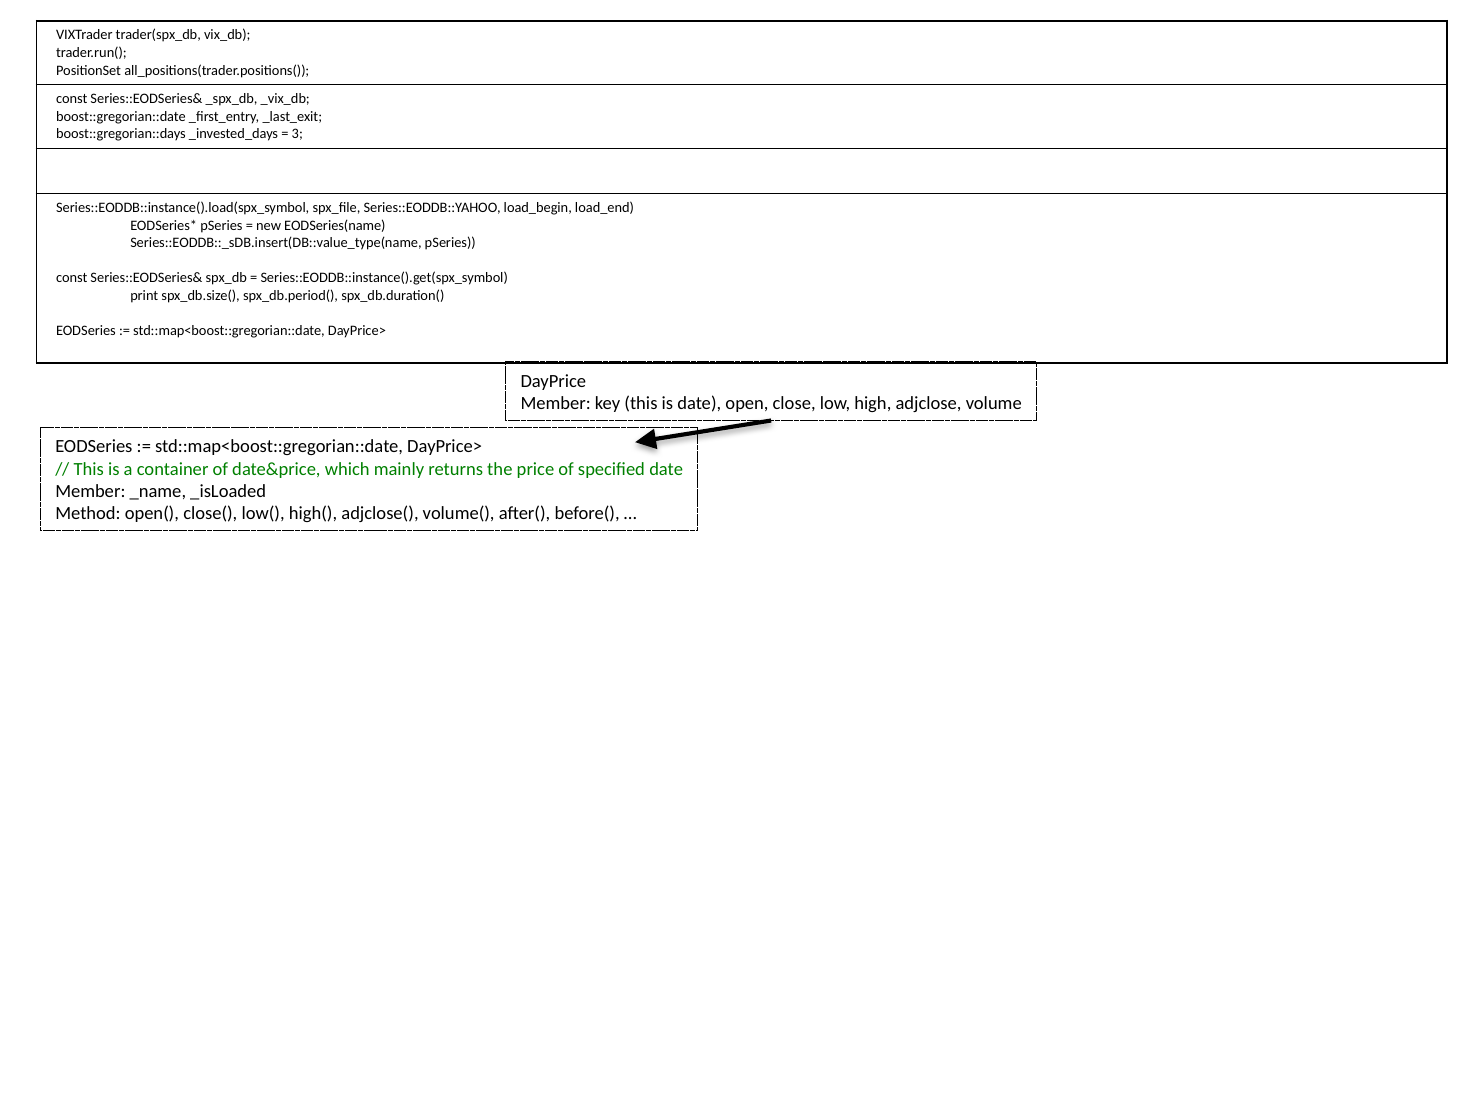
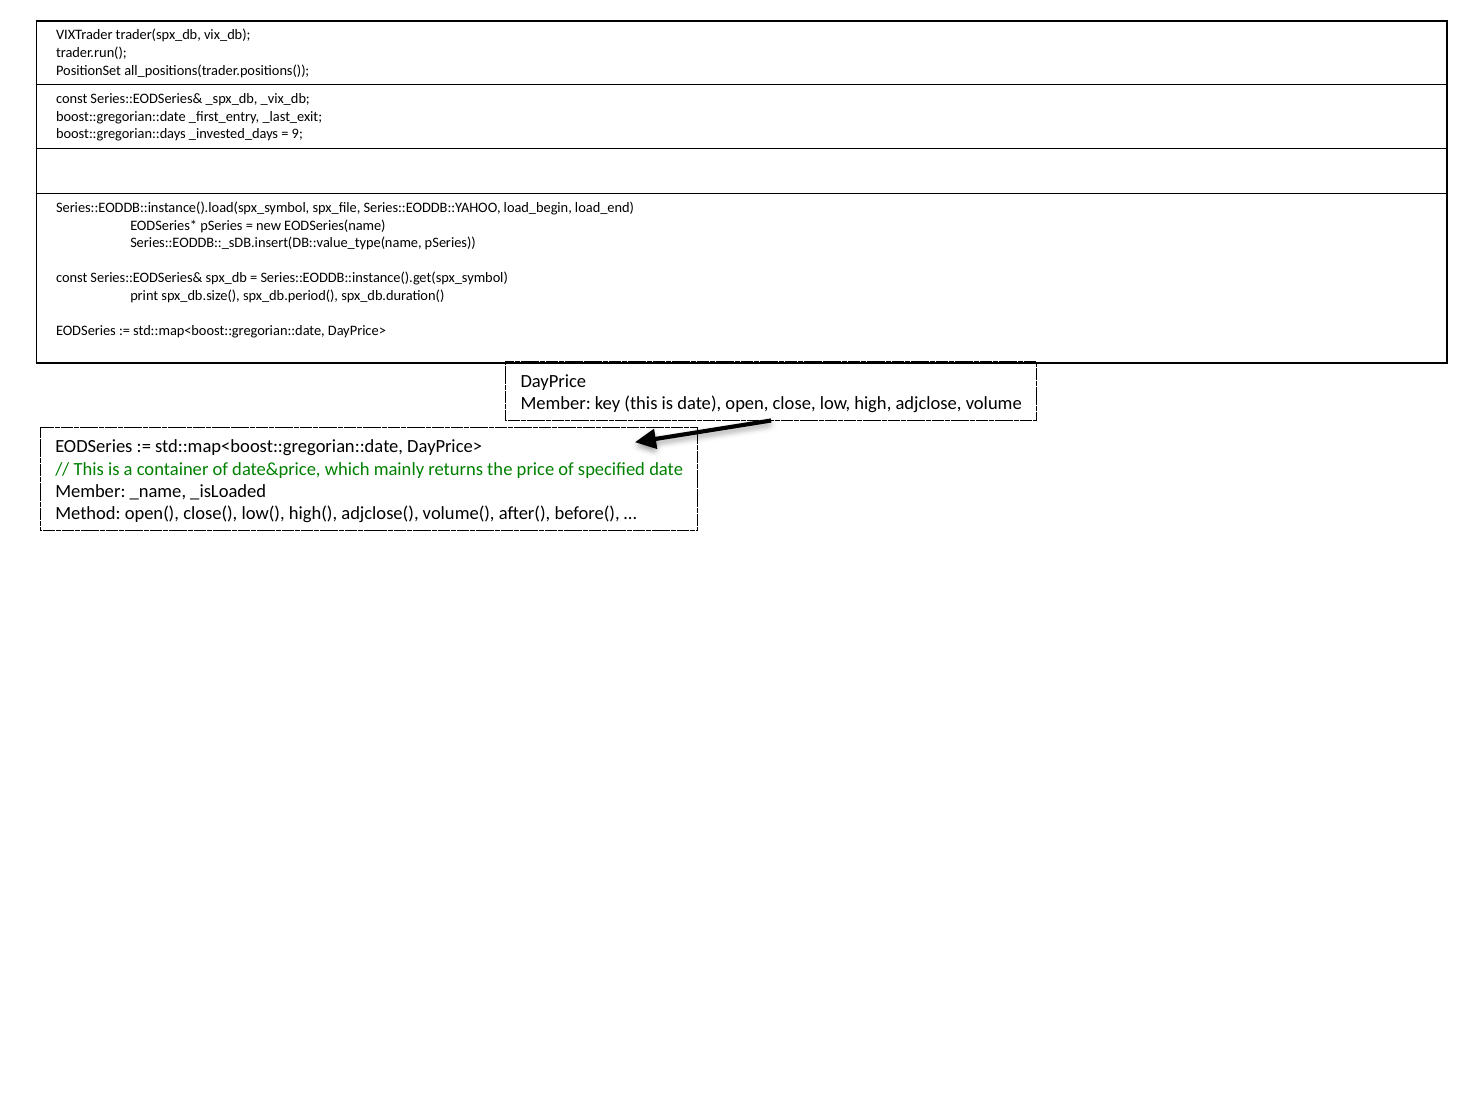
3: 3 -> 9
